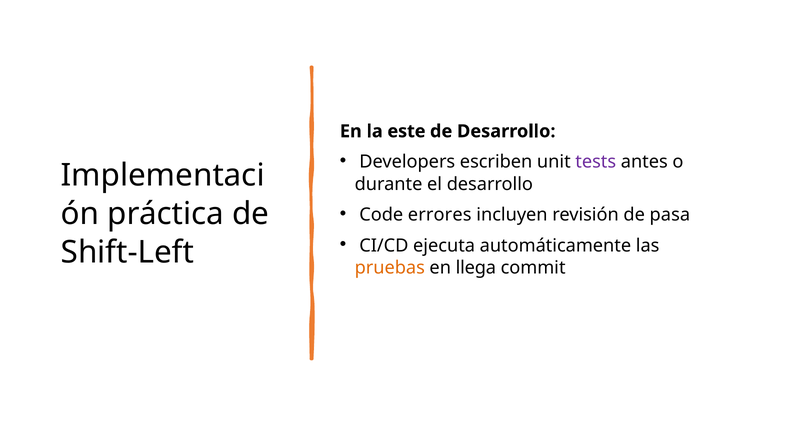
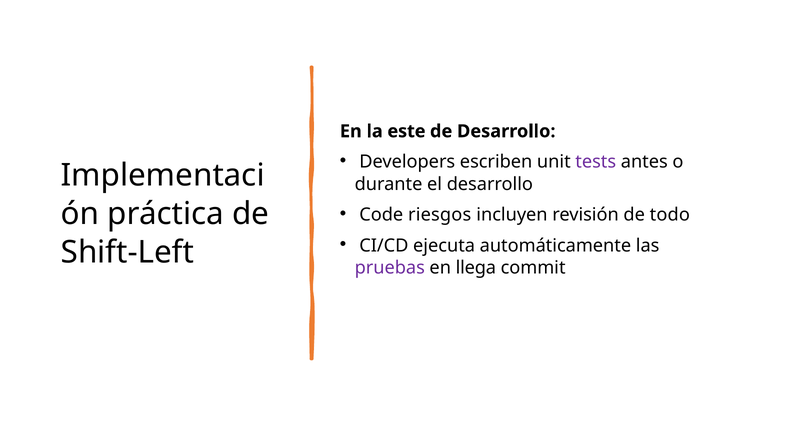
errores: errores -> riesgos
pasa: pasa -> todo
pruebas colour: orange -> purple
